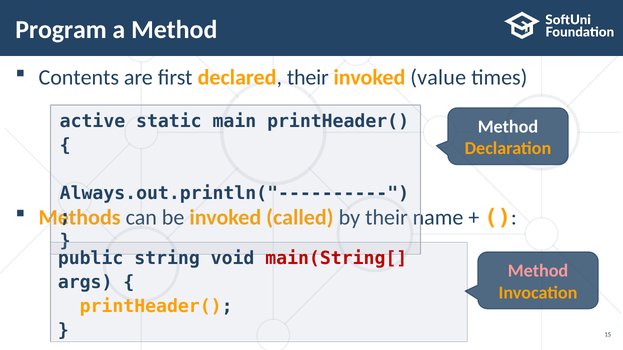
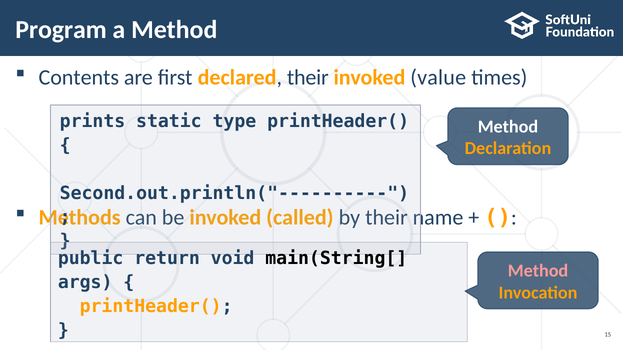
active: active -> prints
main: main -> type
Always.out.println("----------: Always.out.println("---------- -> Second.out.println("----------
string: string -> return
main(String[ colour: red -> black
